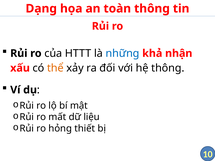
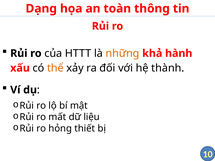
những colour: blue -> orange
nhận: nhận -> hành
hệ thông: thông -> thành
